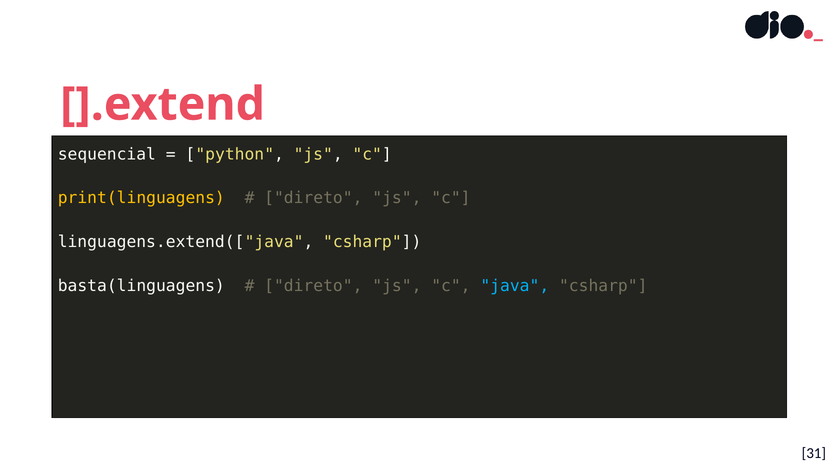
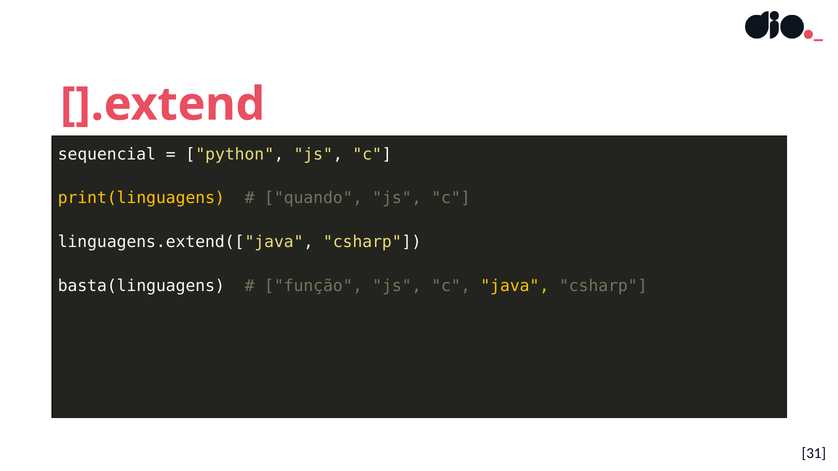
direto at (313, 198): direto -> quando
direto at (313, 286): direto -> função
java colour: light blue -> yellow
